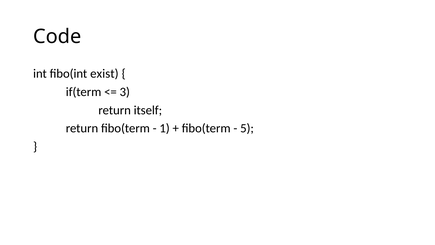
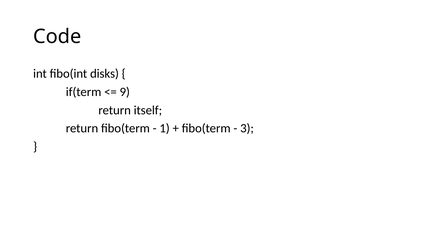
exist: exist -> disks
3: 3 -> 9
5: 5 -> 3
